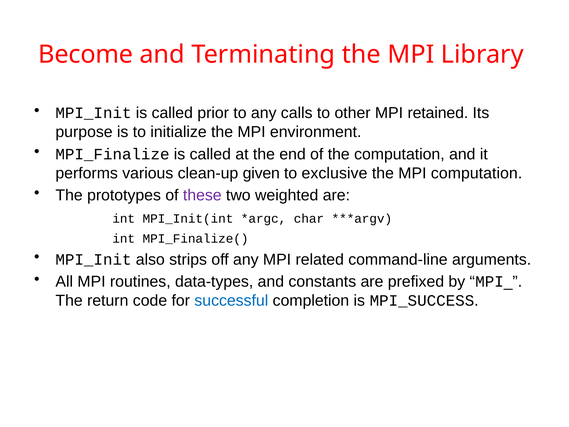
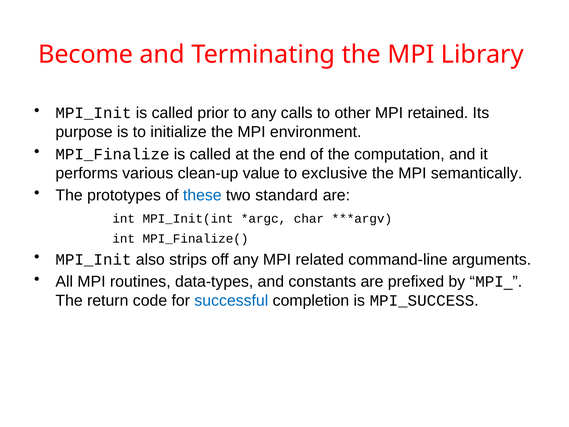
given: given -> value
MPI computation: computation -> semantically
these colour: purple -> blue
weighted: weighted -> standard
